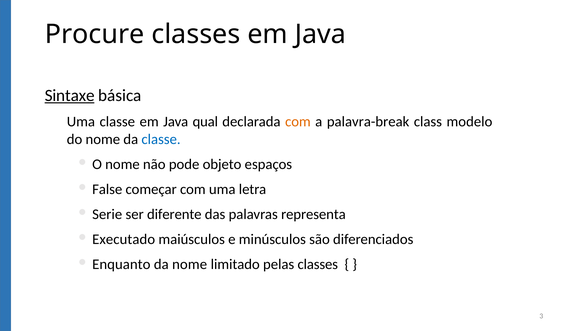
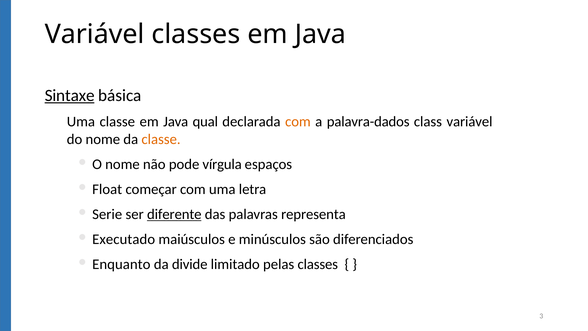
Procure at (95, 34): Procure -> Variável
palavra-break: palavra-break -> palavra-dados
class modelo: modelo -> variável
classe at (161, 139) colour: blue -> orange
objeto: objeto -> vírgula
False: False -> Float
diferente underline: none -> present
da nome: nome -> divide
